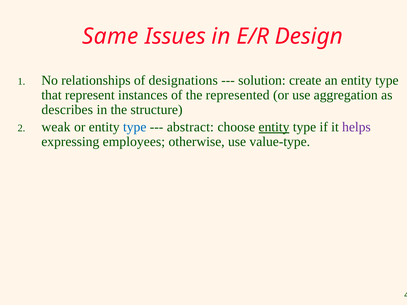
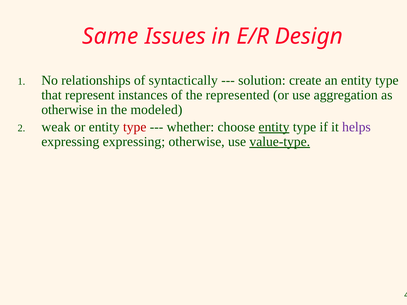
designations: designations -> syntactically
describes at (67, 110): describes -> otherwise
structure: structure -> modeled
type at (135, 127) colour: blue -> red
abstract: abstract -> whether
expressing employees: employees -> expressing
value-type underline: none -> present
